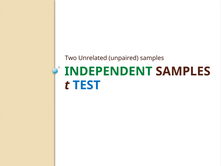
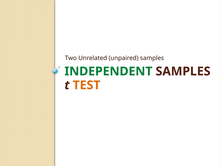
TEST colour: blue -> orange
